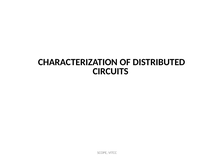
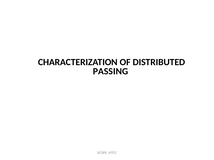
CIRCUITS: CIRCUITS -> PASSING
